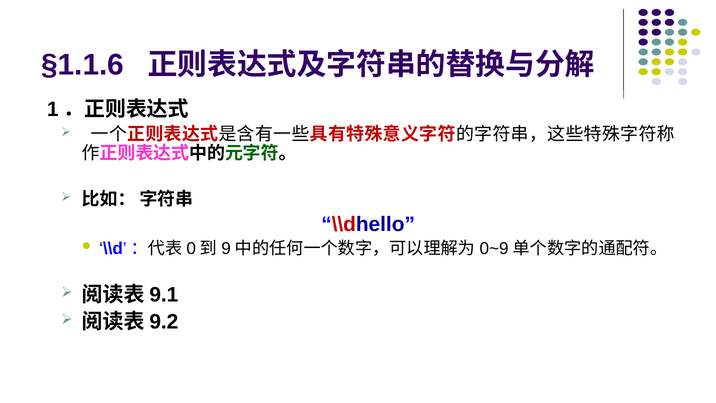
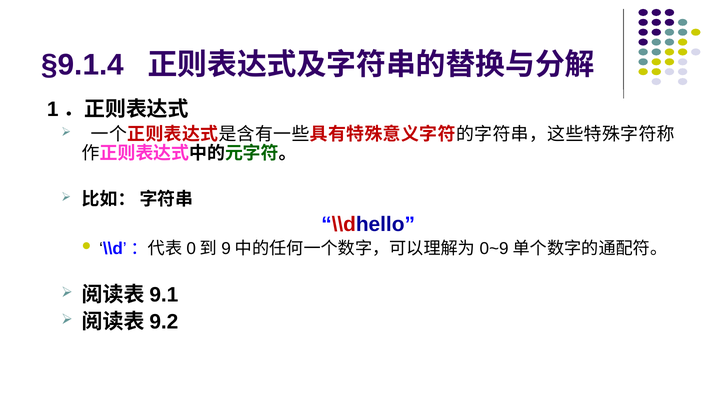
§1.1.6: §1.1.6 -> §9.1.4
